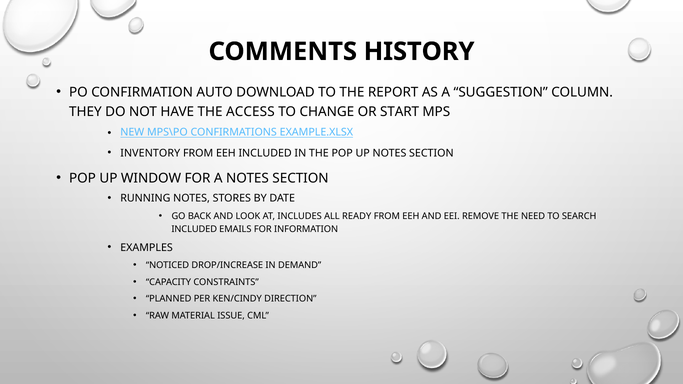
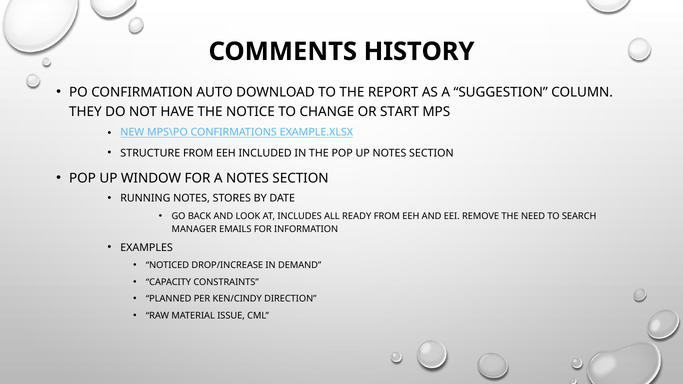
ACCESS: ACCESS -> NOTICE
INVENTORY: INVENTORY -> STRUCTURE
INCLUDED at (194, 230): INCLUDED -> MANAGER
